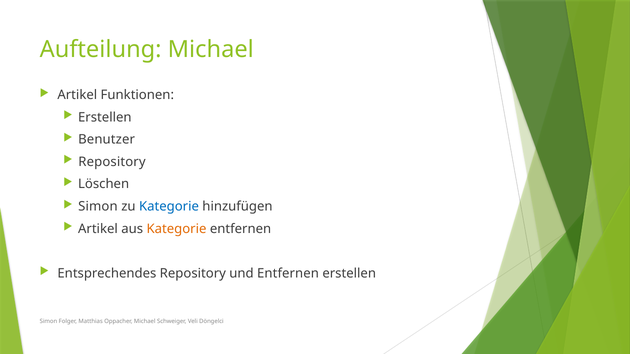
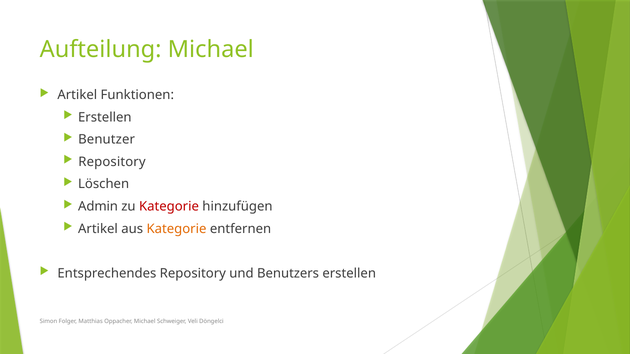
Simon at (98, 207): Simon -> Admin
Kategorie at (169, 207) colour: blue -> red
und Entfernen: Entfernen -> Benutzers
